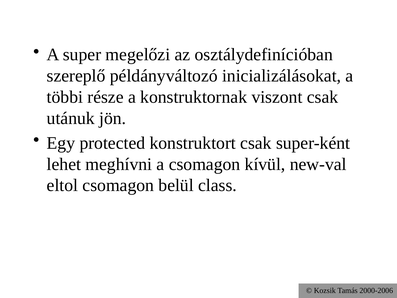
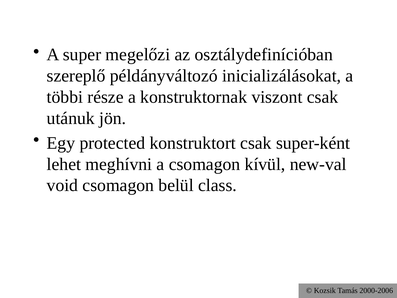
eltol: eltol -> void
